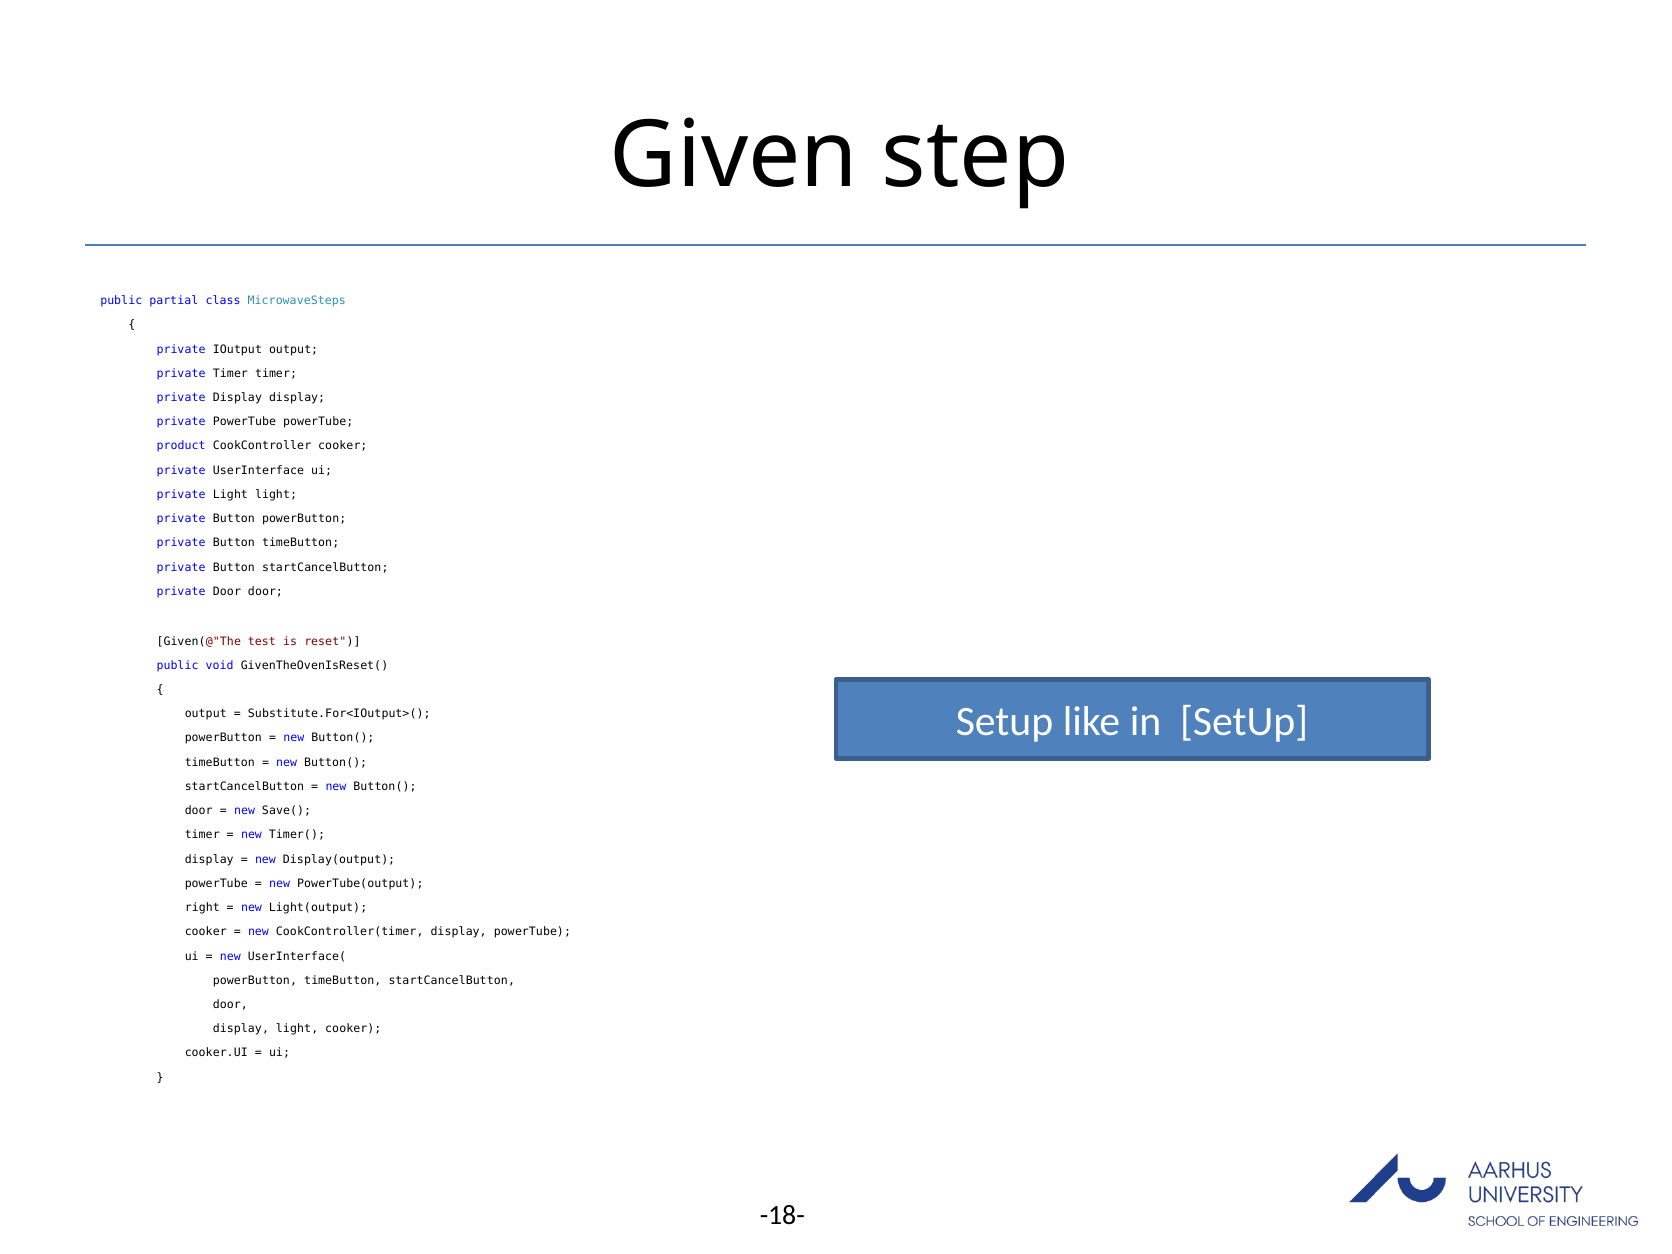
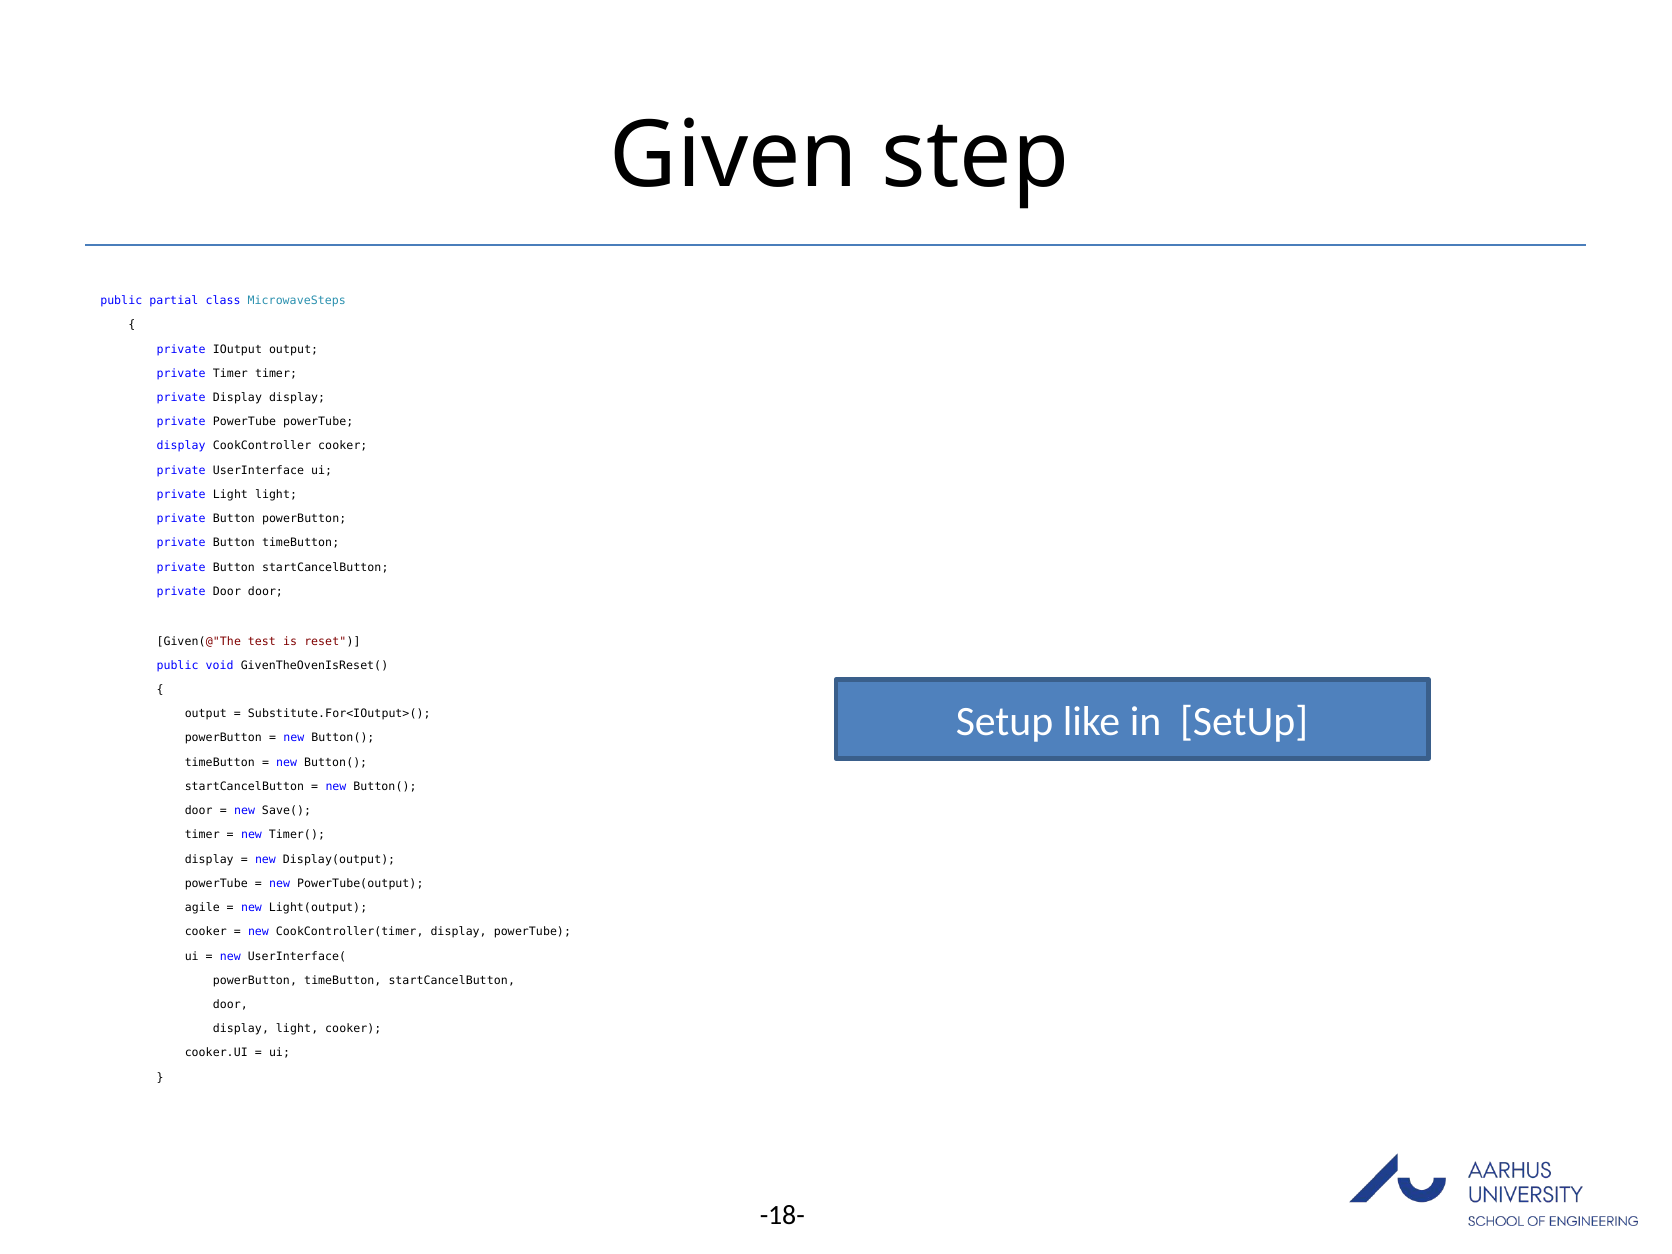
product at (181, 446): product -> display
right: right -> agile
